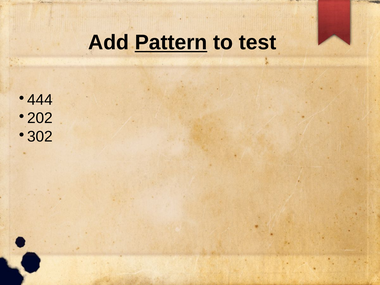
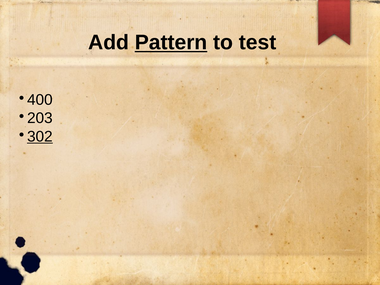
444: 444 -> 400
202: 202 -> 203
302 underline: none -> present
